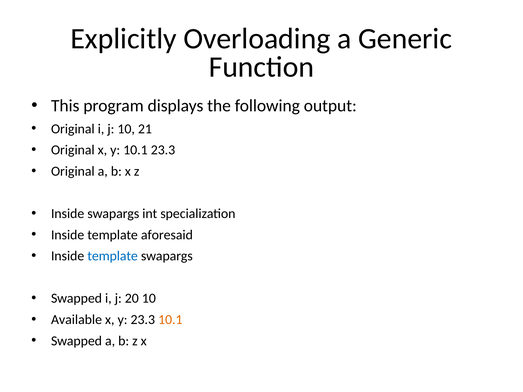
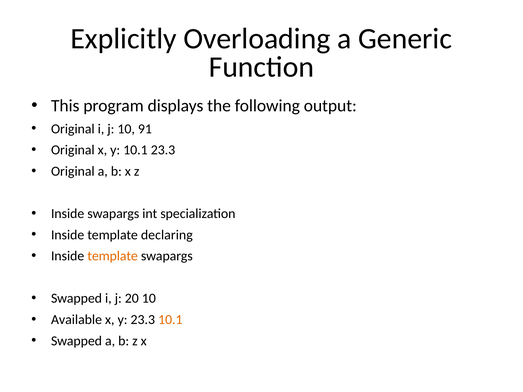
21: 21 -> 91
aforesaid: aforesaid -> declaring
template at (113, 256) colour: blue -> orange
